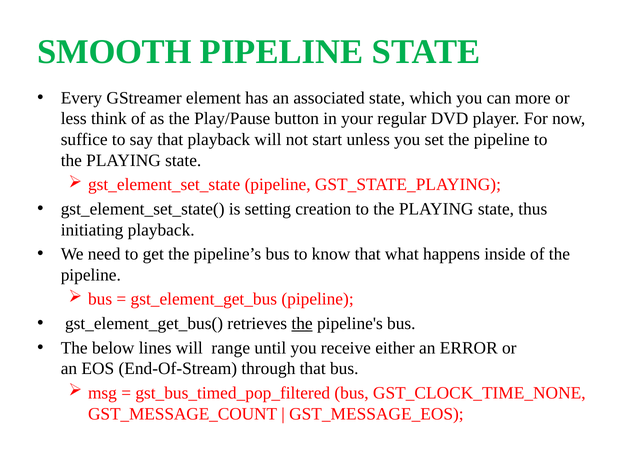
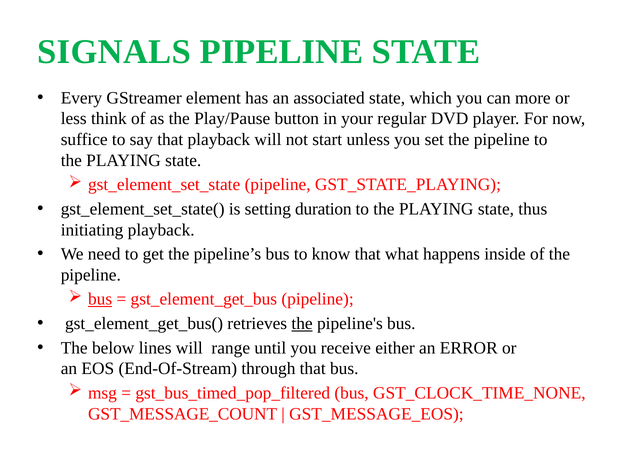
SMOOTH: SMOOTH -> SIGNALS
creation: creation -> duration
bus at (100, 299) underline: none -> present
